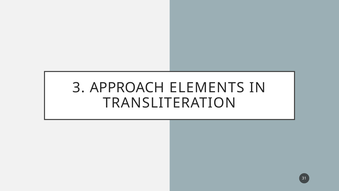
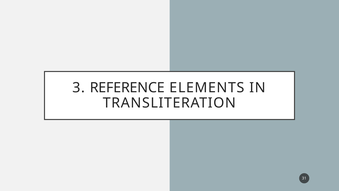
APPROACH: APPROACH -> REFERENCE
